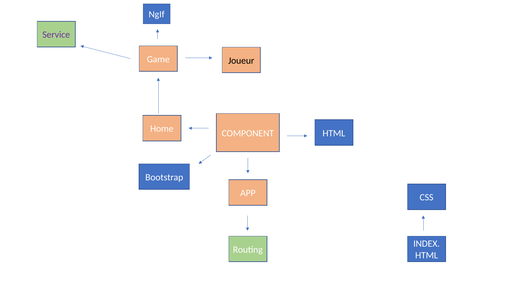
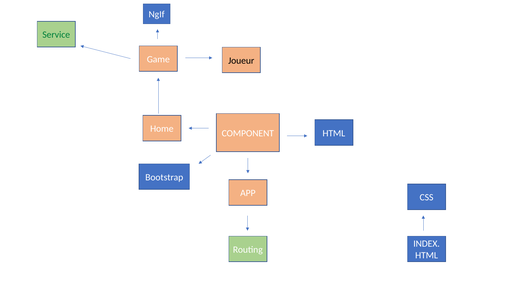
Service colour: purple -> green
